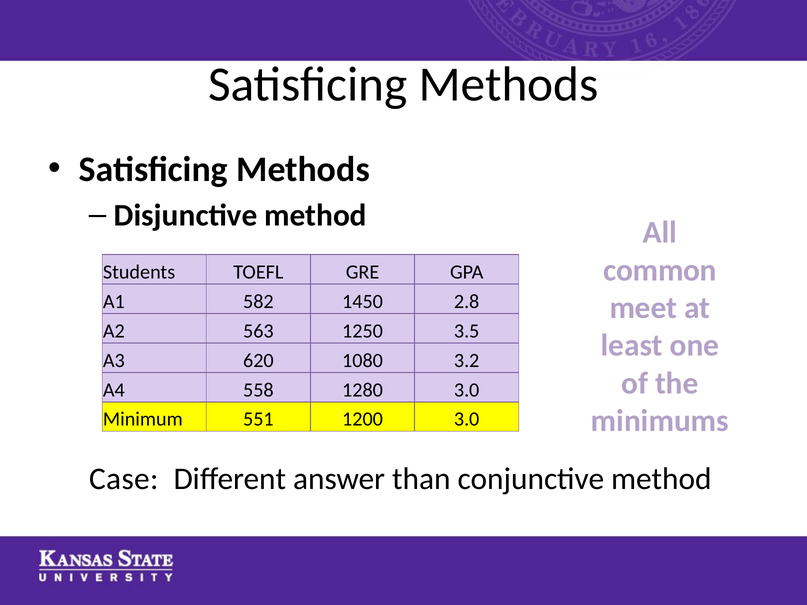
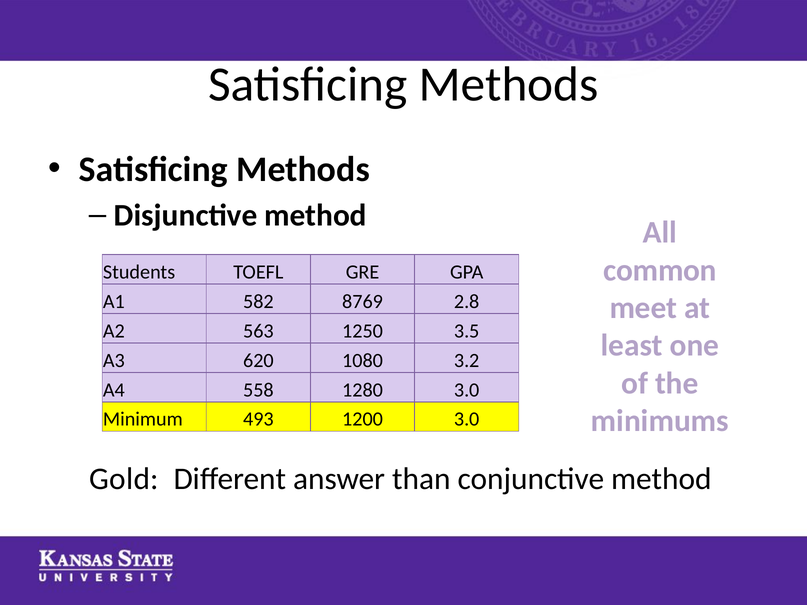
1450: 1450 -> 8769
551: 551 -> 493
Case: Case -> Gold
